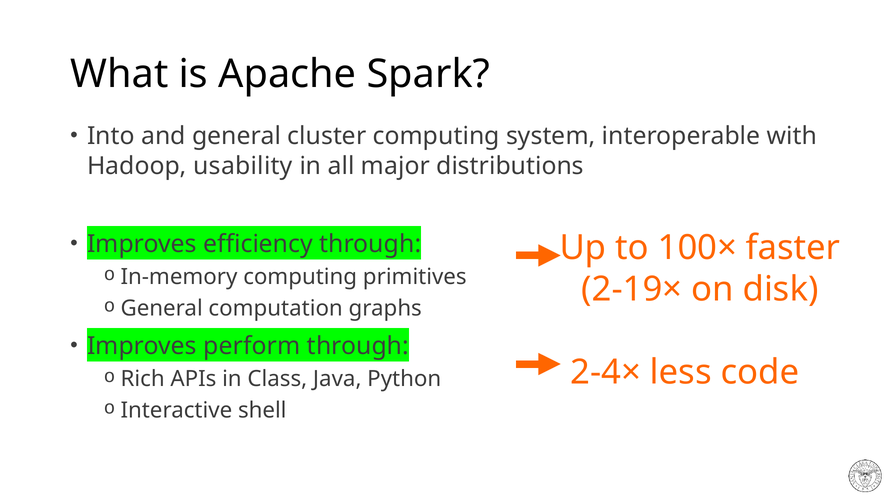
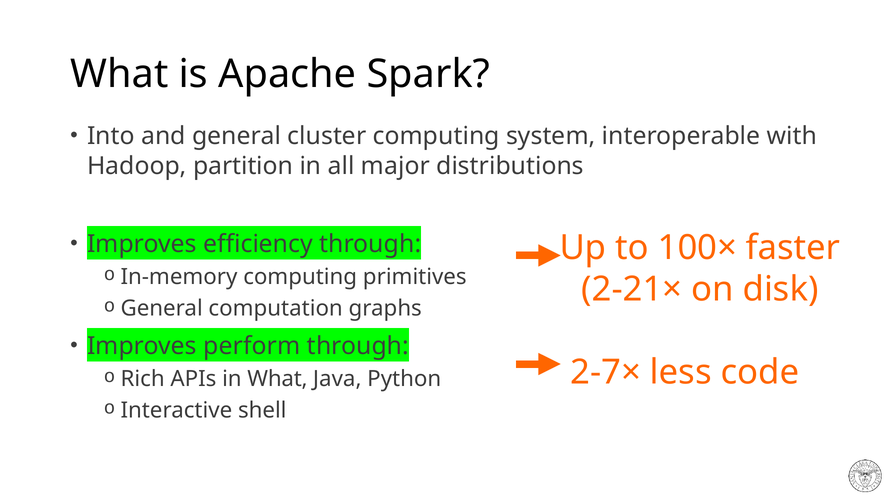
usability: usability -> partition
2-19×: 2-19× -> 2-21×
2-4×: 2-4× -> 2-7×
in Class: Class -> What
